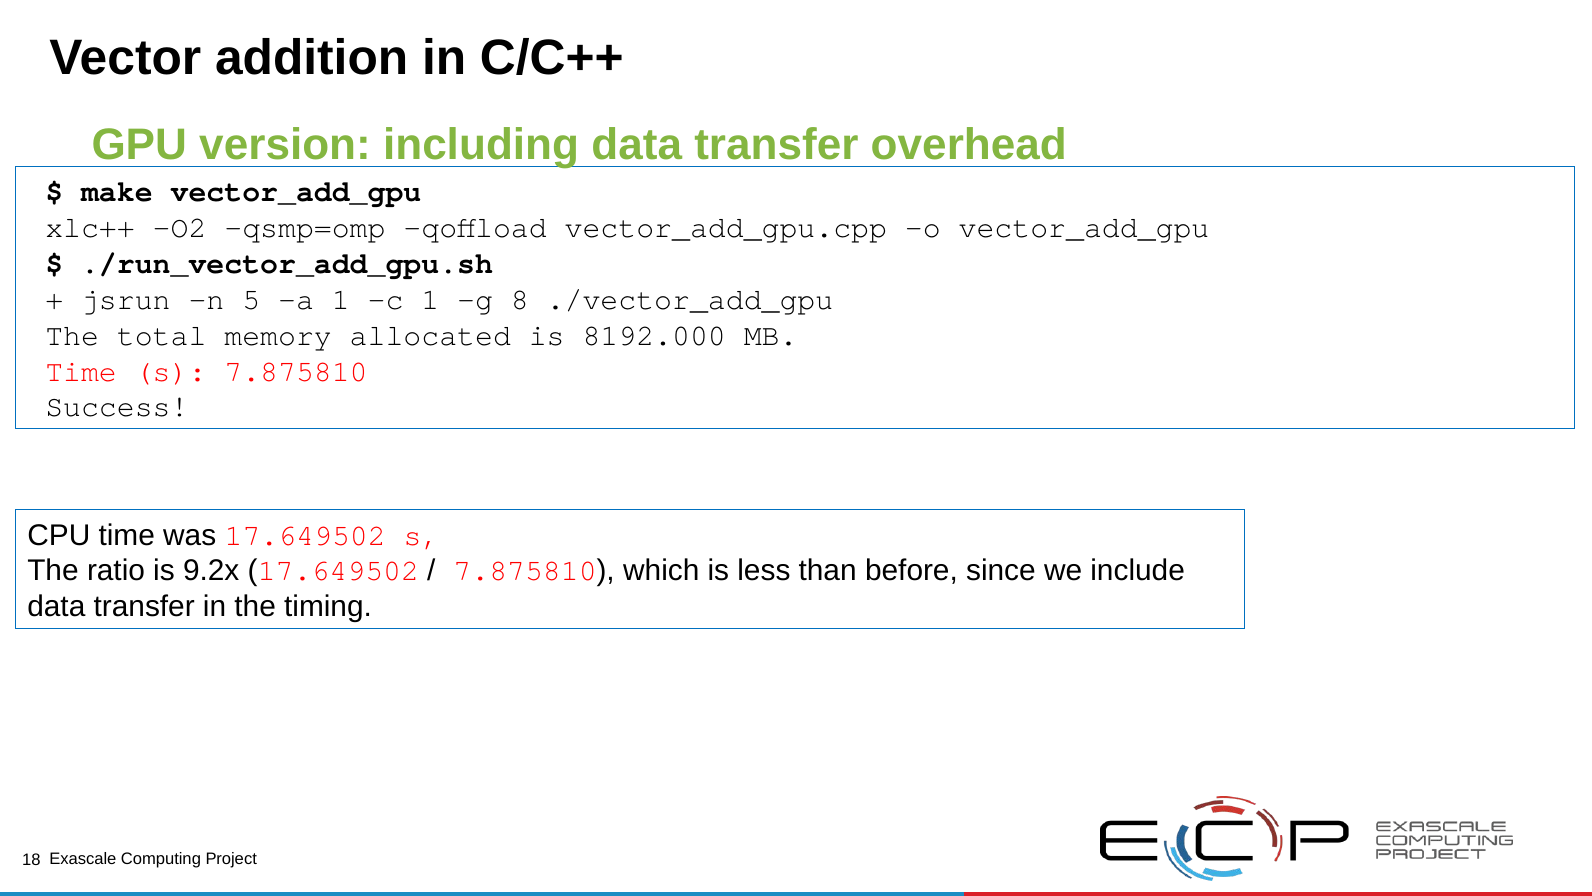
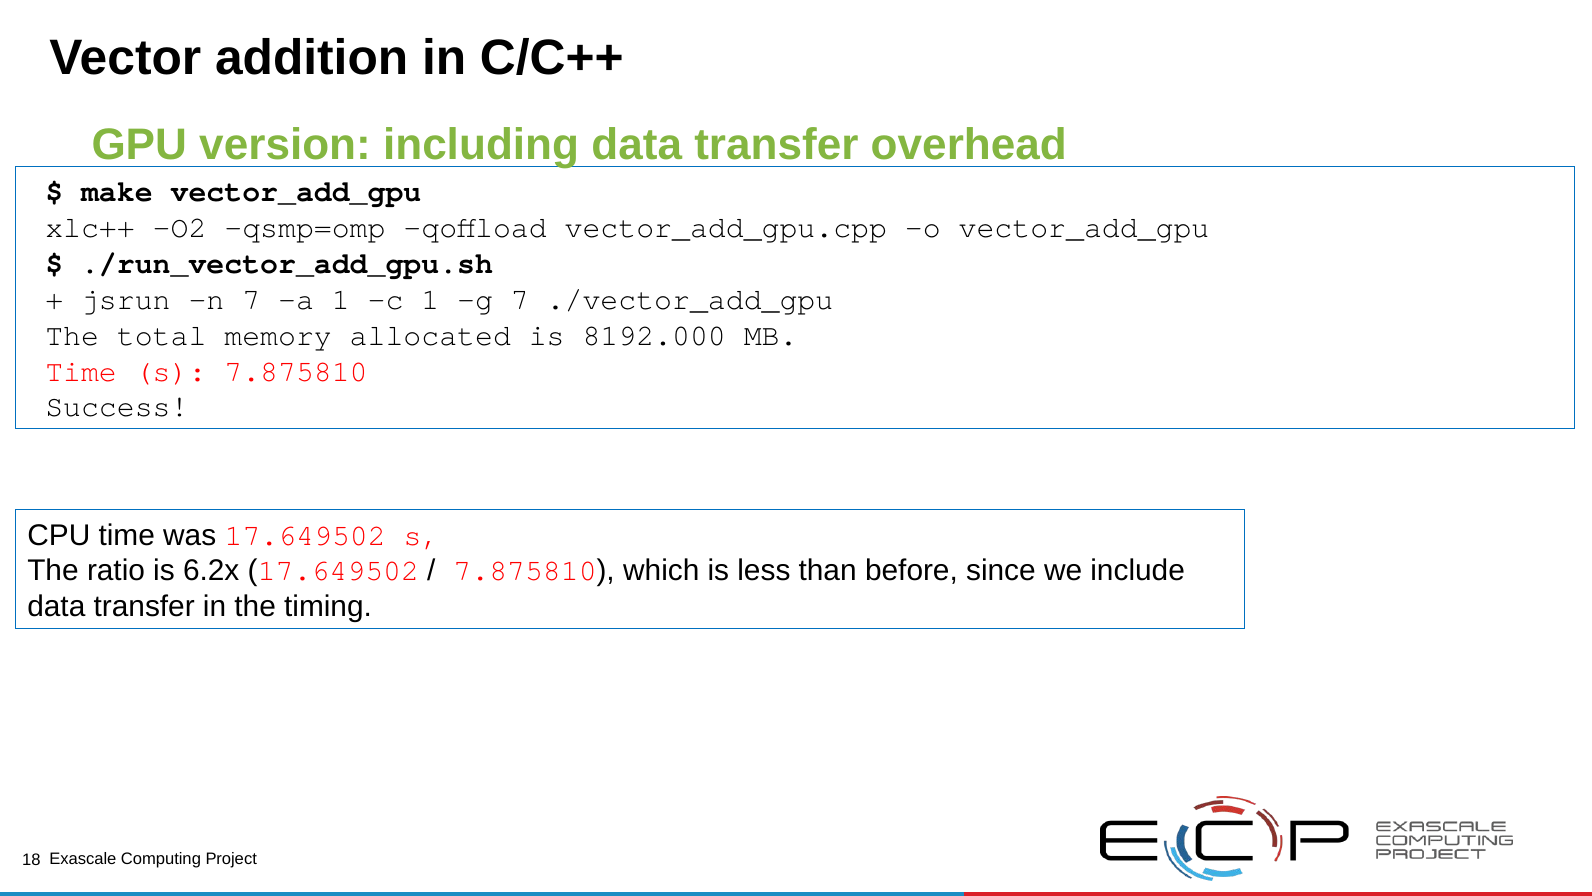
n 5: 5 -> 7
g 8: 8 -> 7
9.2x: 9.2x -> 6.2x
